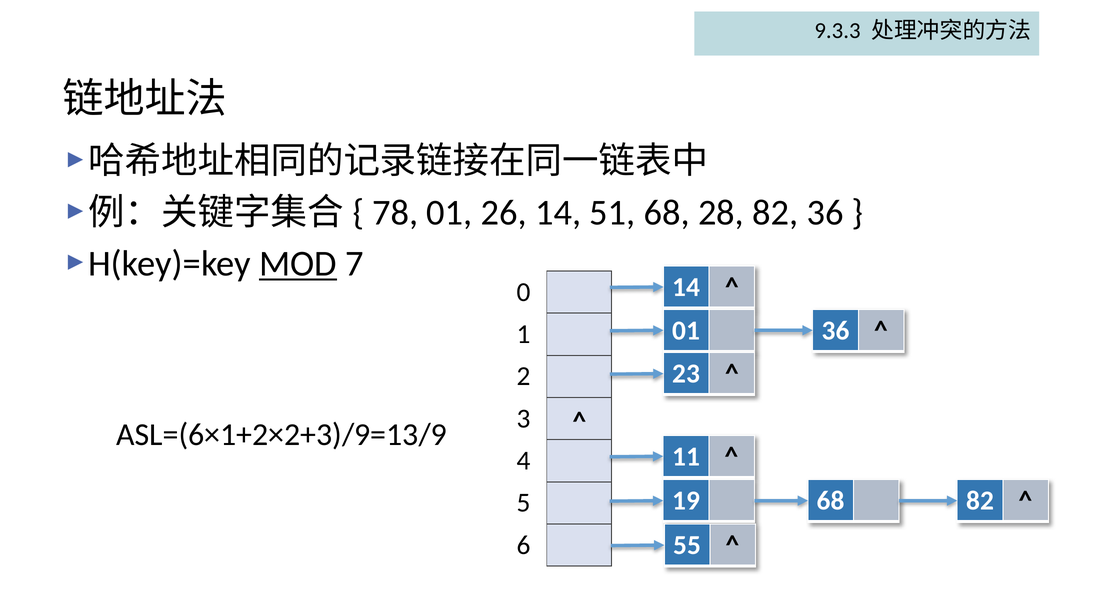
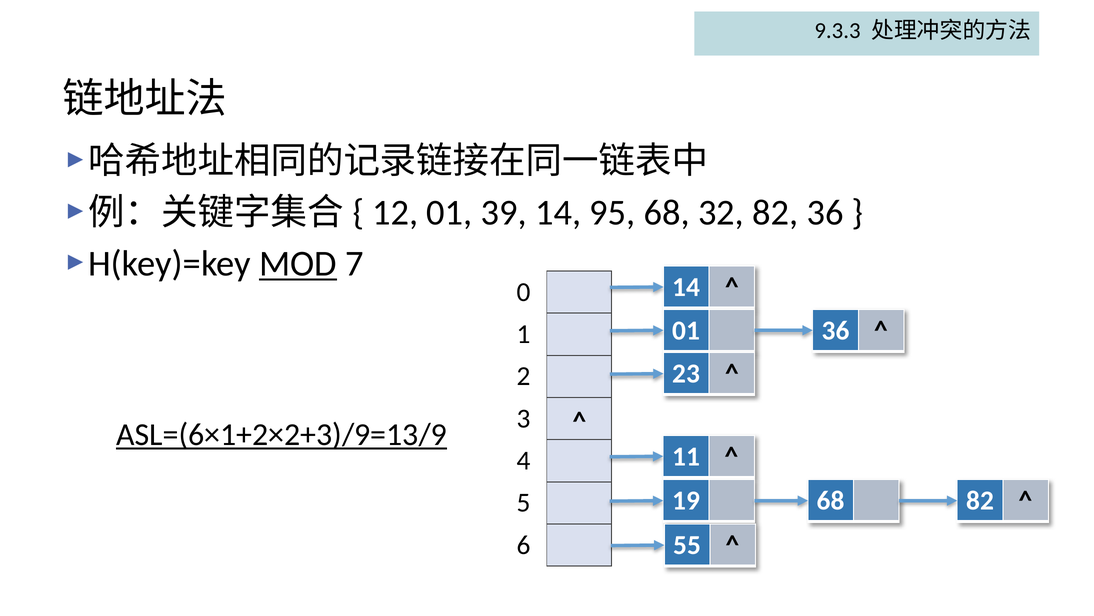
78: 78 -> 12
26: 26 -> 39
51: 51 -> 95
28: 28 -> 32
ASL=(6×1+2×2+3)/9=13/9 underline: none -> present
